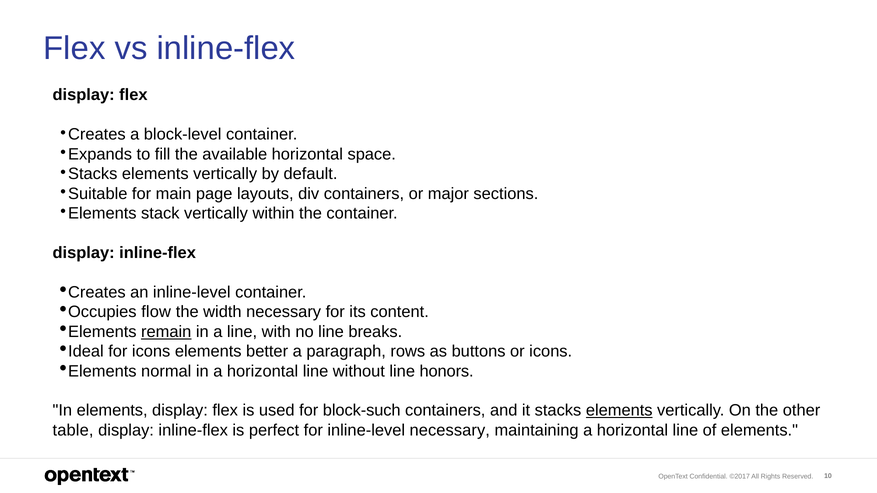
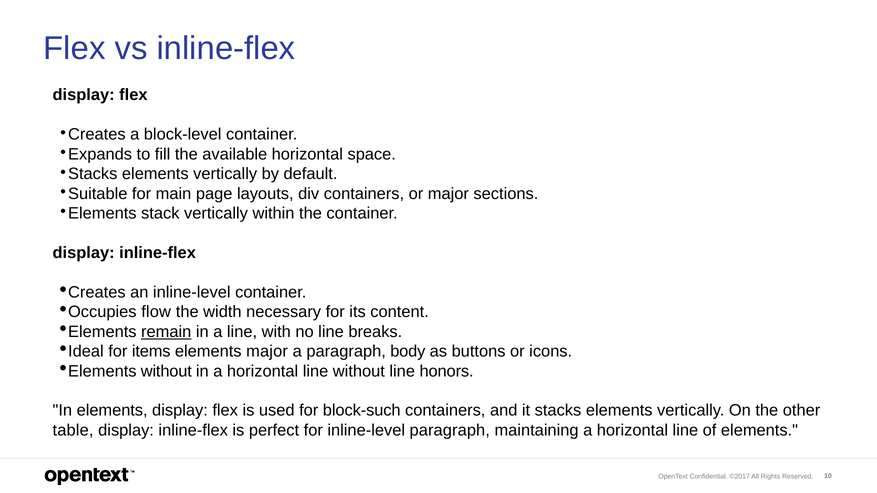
for icons: icons -> items
elements better: better -> major
rows: rows -> body
Elements normal: normal -> without
elements at (619, 411) underline: present -> none
inline-level necessary: necessary -> paragraph
